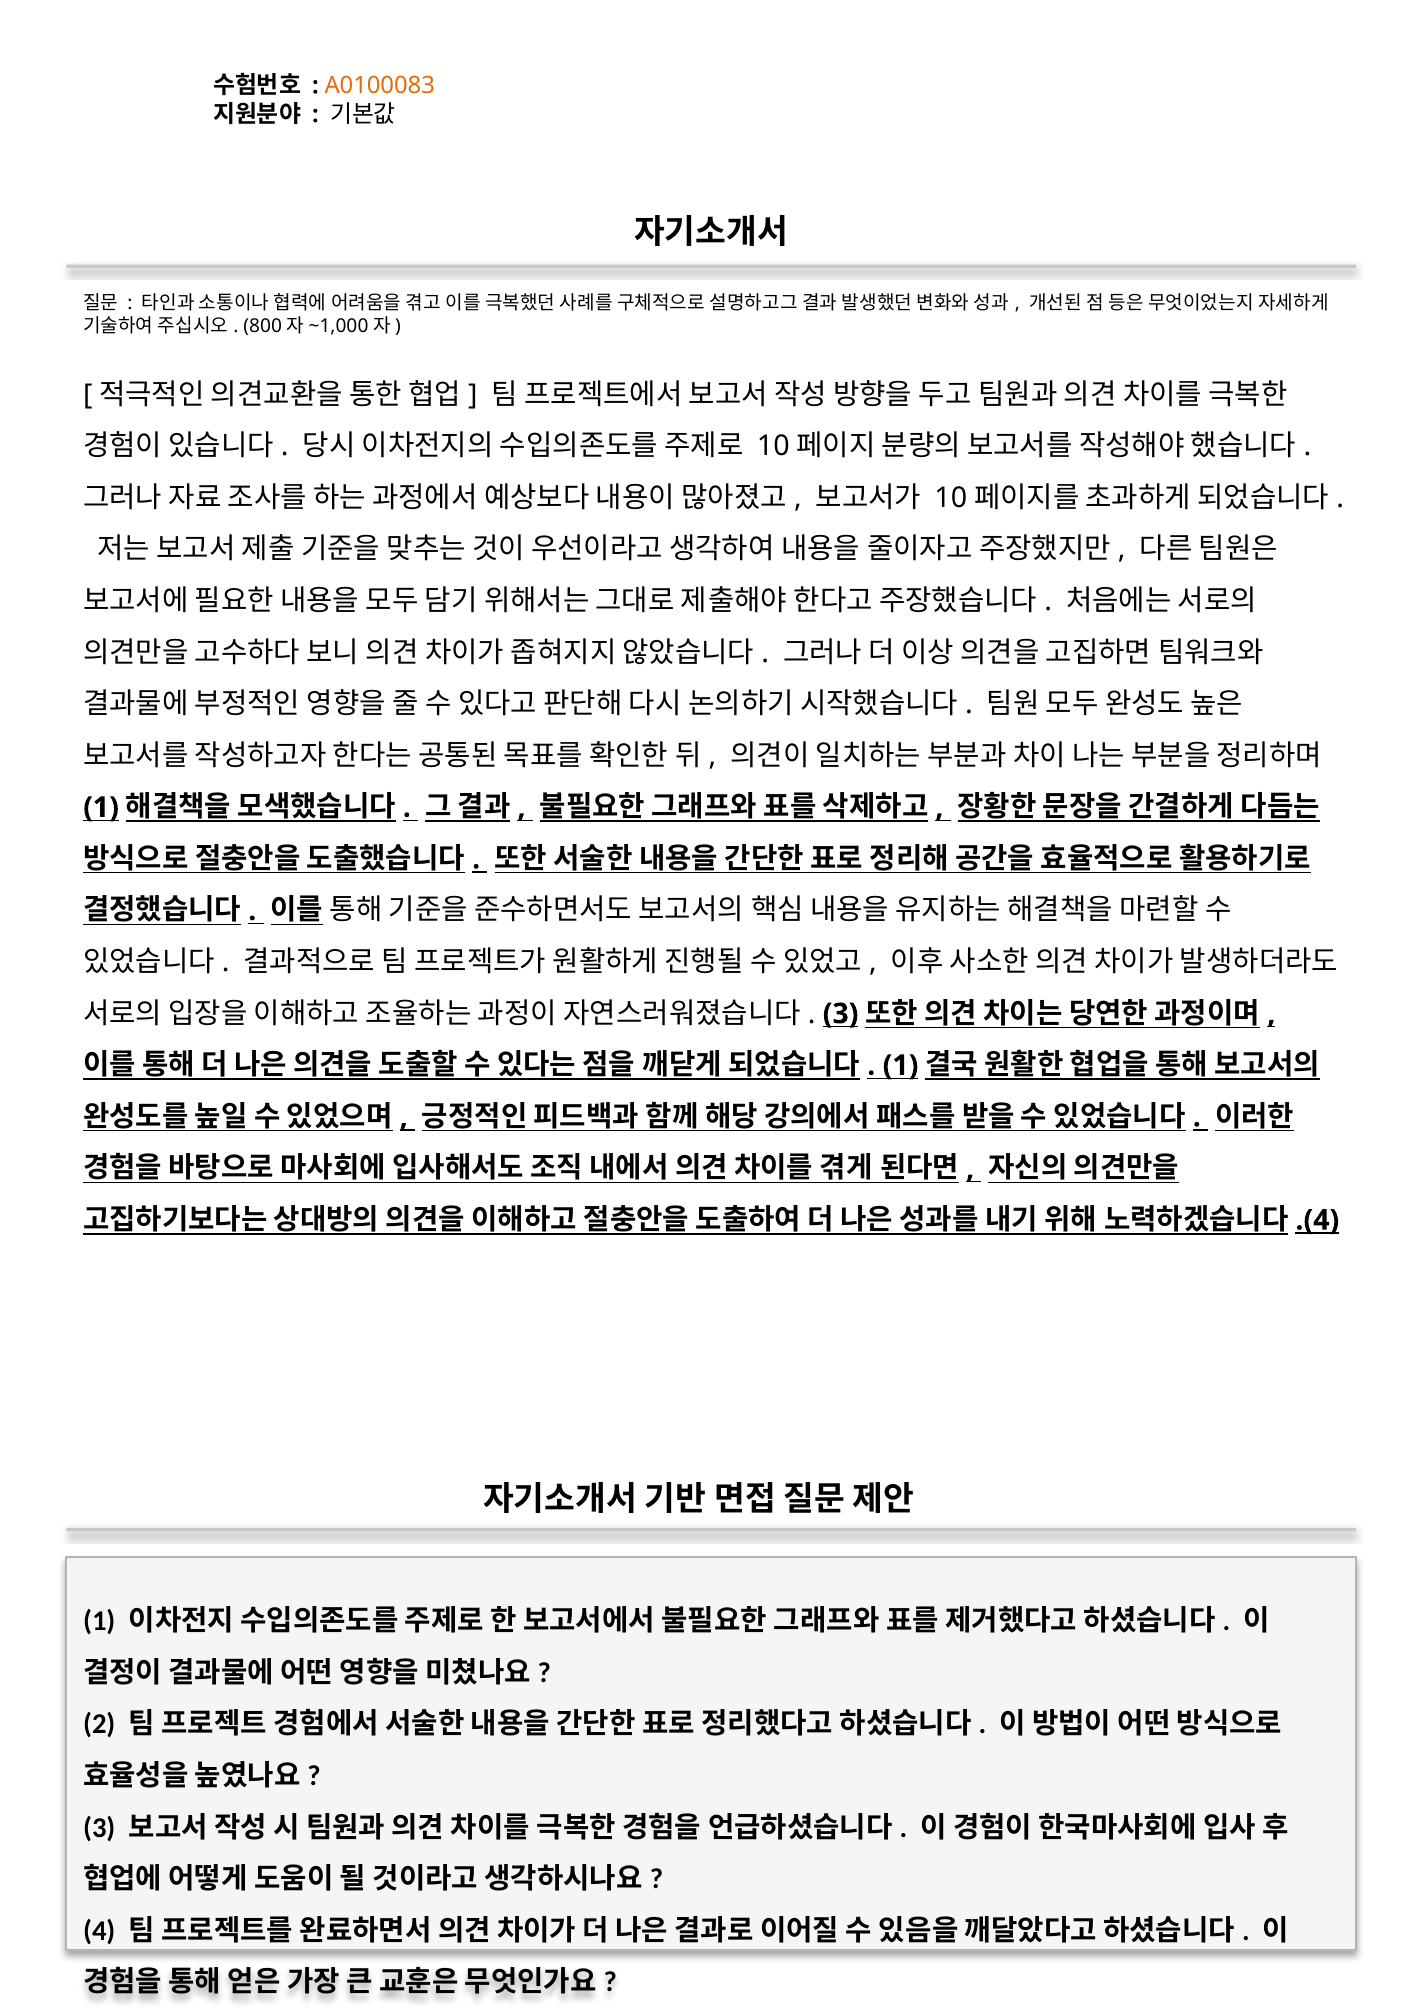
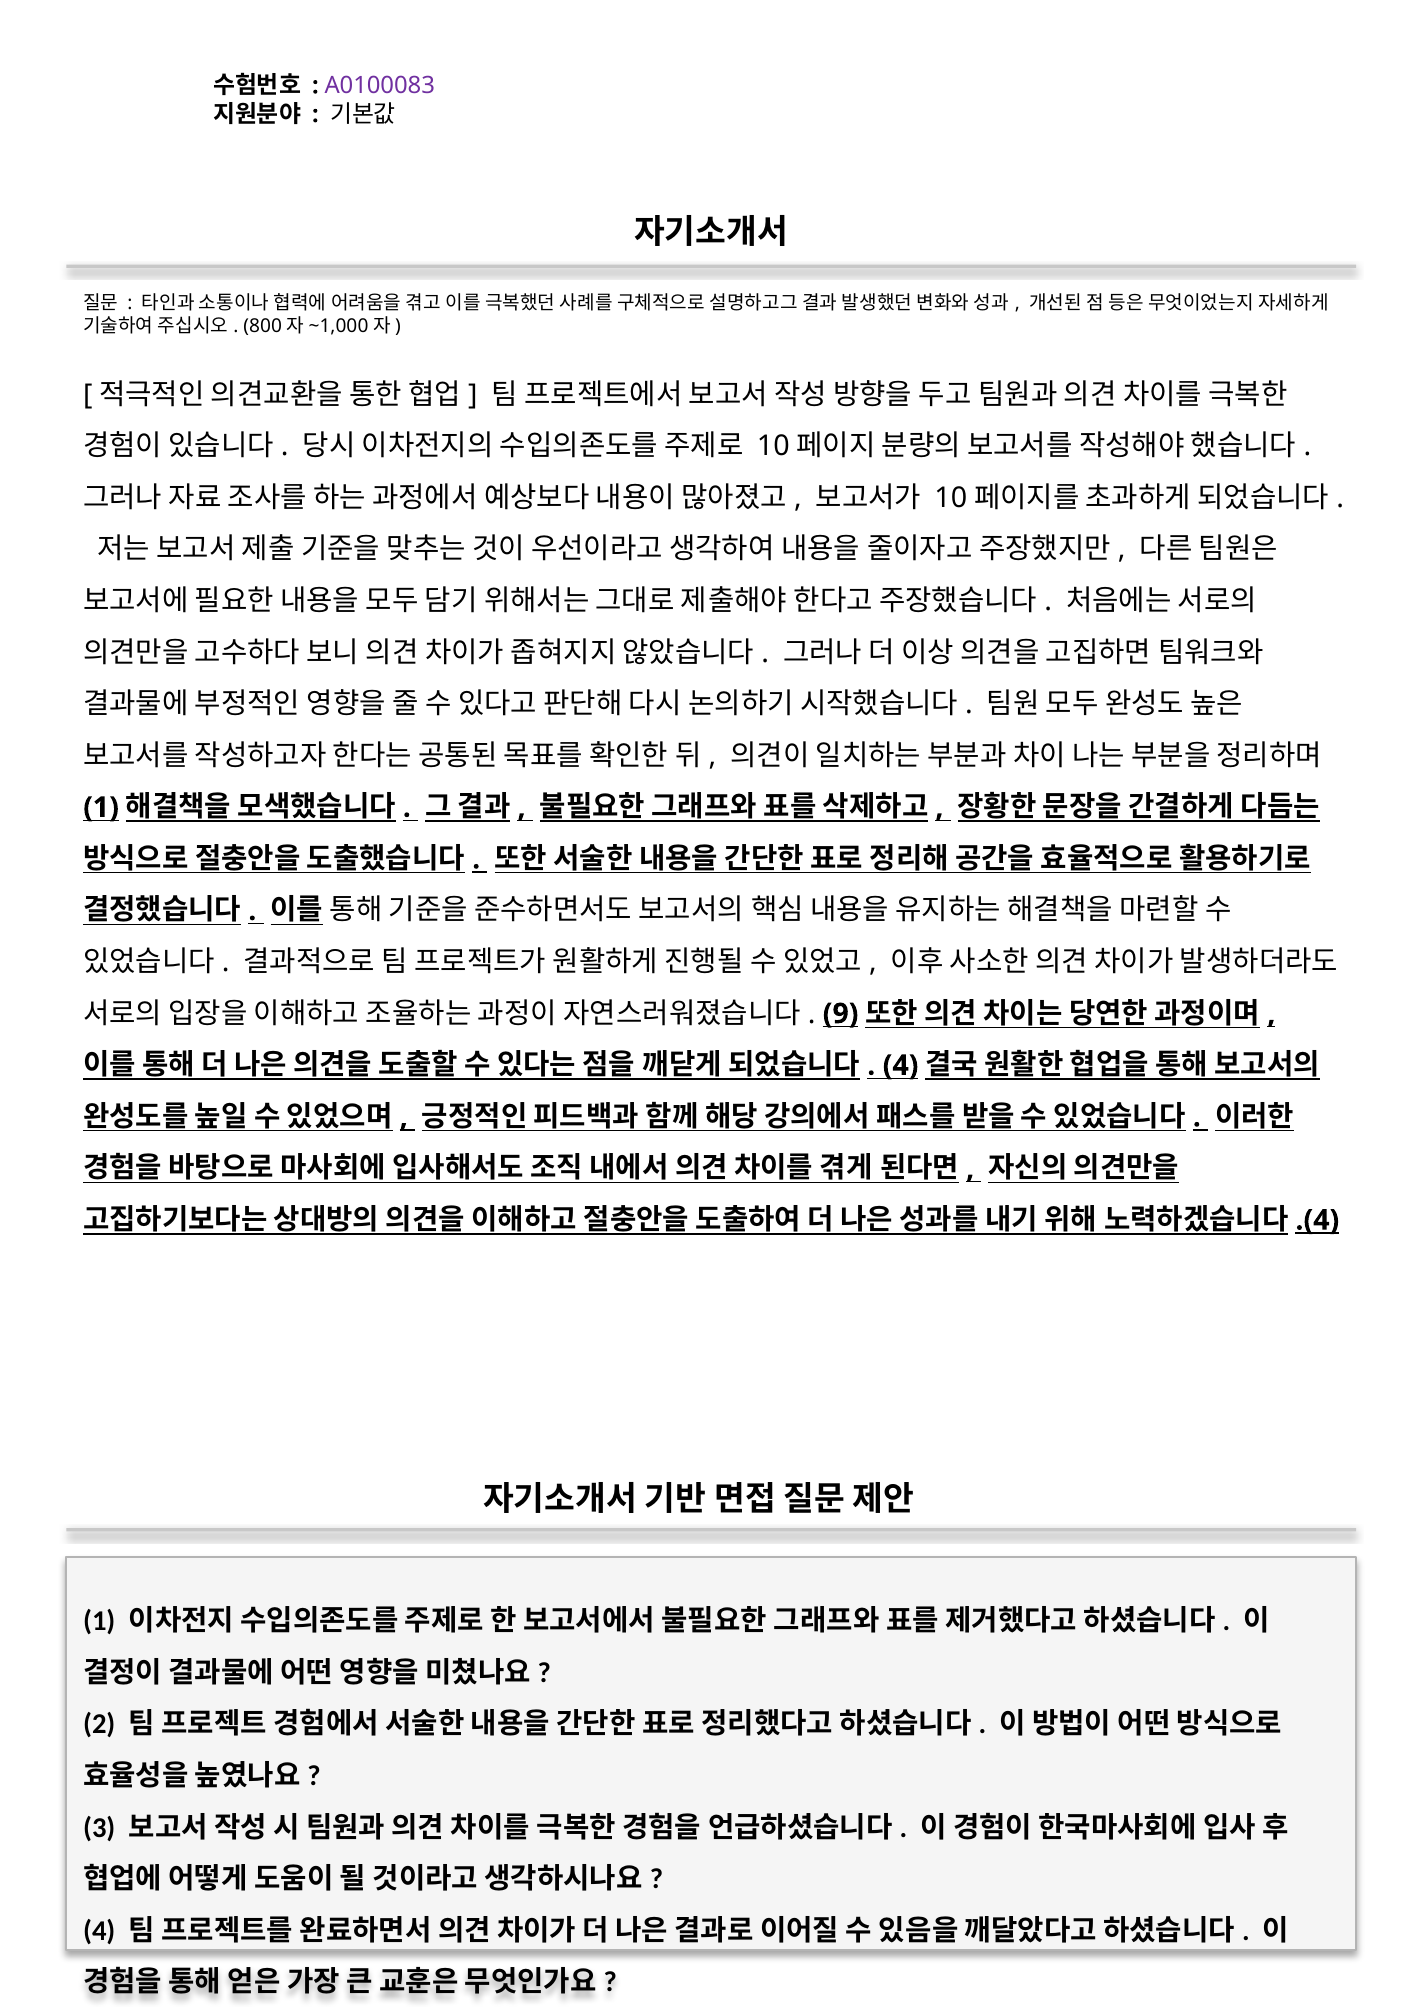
A0100083 colour: orange -> purple
3 at (841, 1014): 3 -> 9
1 at (901, 1065): 1 -> 4
